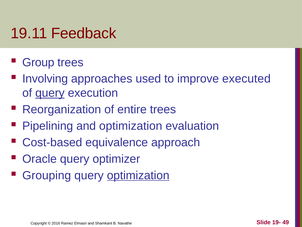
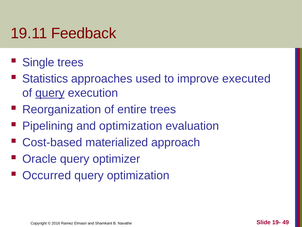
Group: Group -> Single
Involving: Involving -> Statistics
equivalence: equivalence -> materialized
Grouping: Grouping -> Occurred
optimization at (138, 175) underline: present -> none
